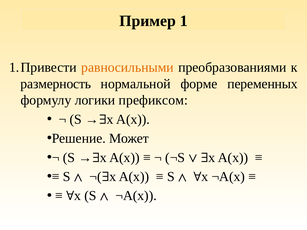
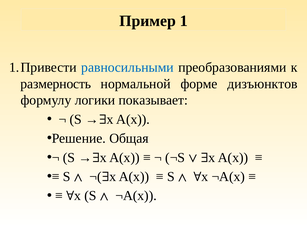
равносильными colour: orange -> blue
переменных: переменных -> дизъюнктов
префиксом: префиксом -> показывает
Может: Может -> Общая
